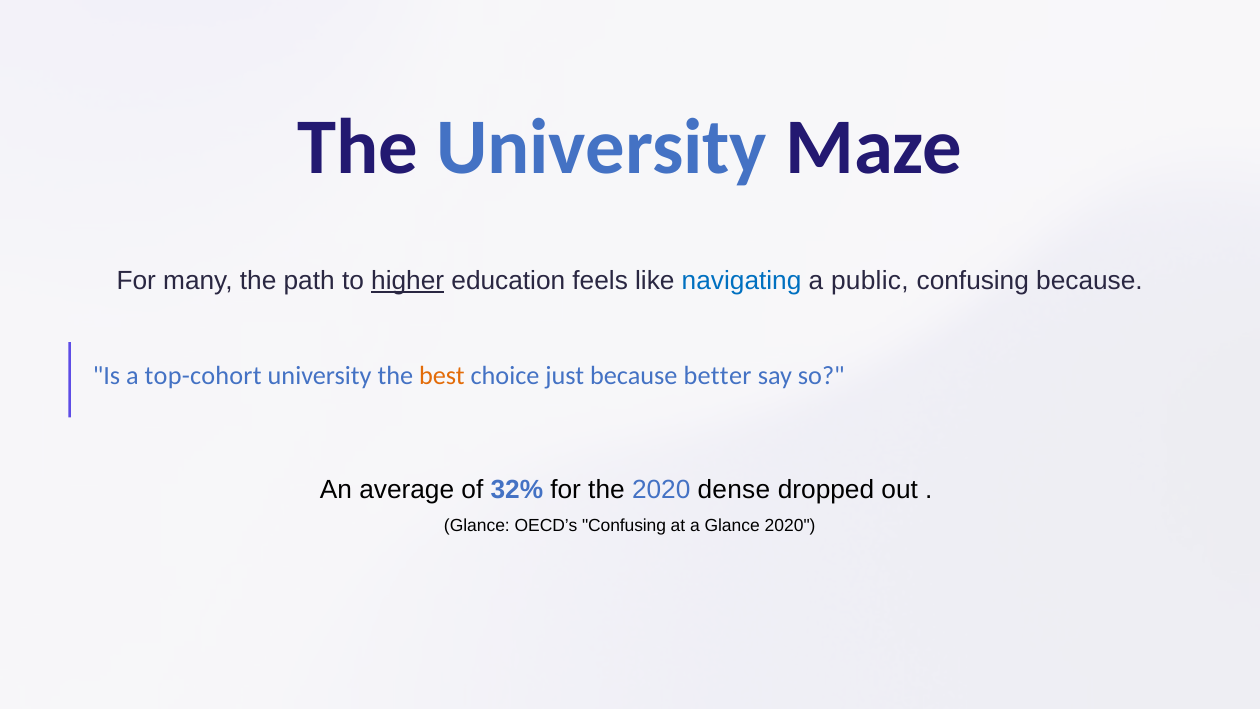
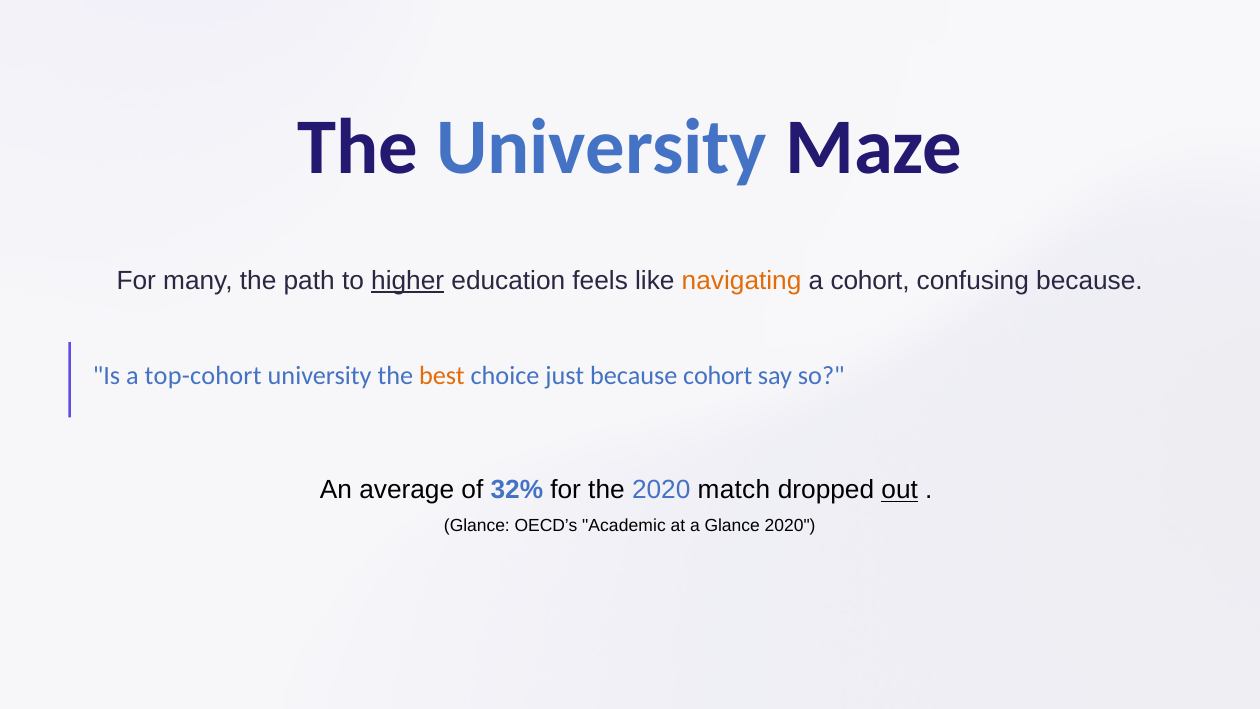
navigating colour: blue -> orange
a public: public -> cohort
because better: better -> cohort
dense: dense -> match
out underline: none -> present
OECD’s Confusing: Confusing -> Academic
